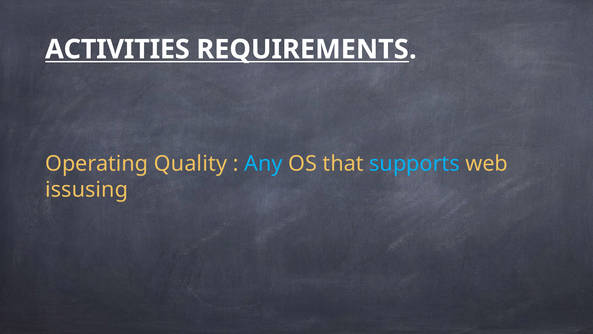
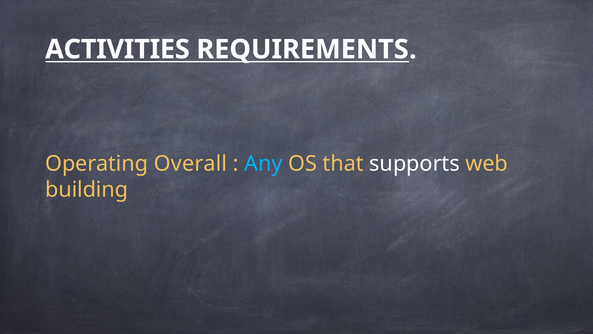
Quality: Quality -> Overall
supports colour: light blue -> white
issusing: issusing -> building
